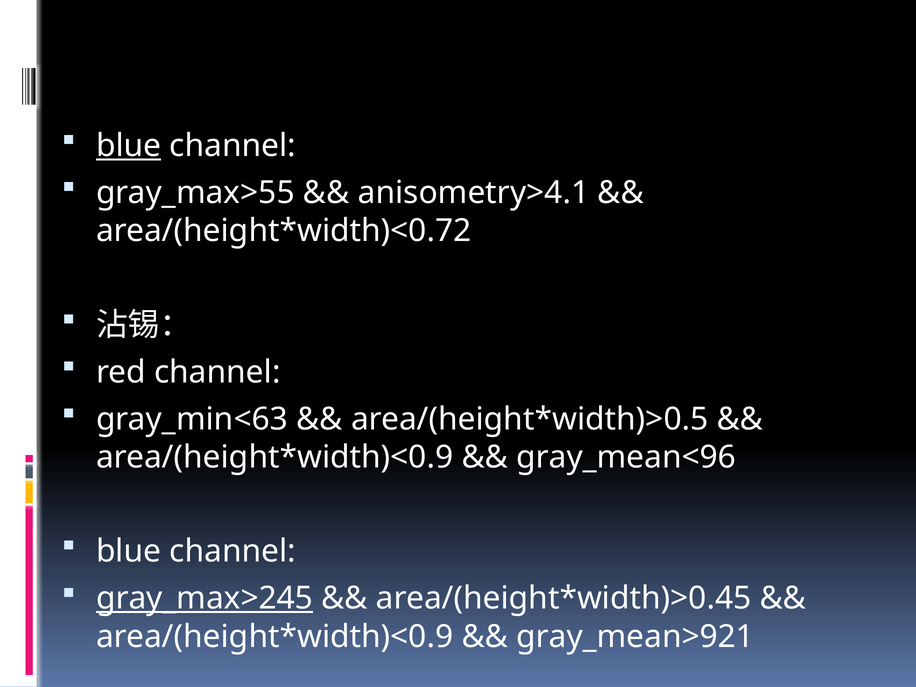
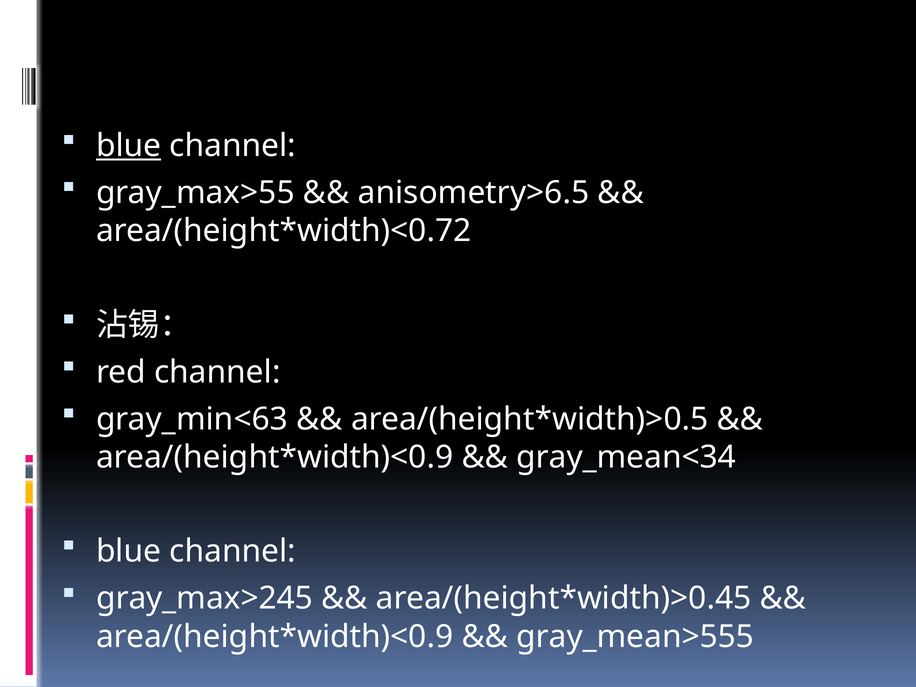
anisometry>4.1: anisometry>4.1 -> anisometry>6.5
gray_mean<96: gray_mean<96 -> gray_mean<34
gray_max>245 underline: present -> none
gray_mean>921: gray_mean>921 -> gray_mean>555
